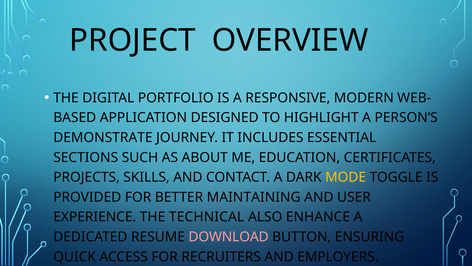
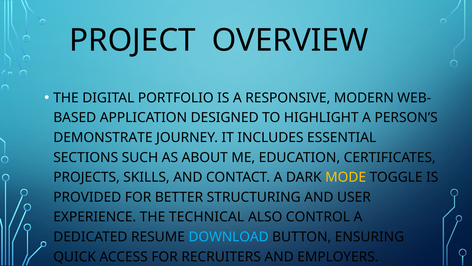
MAINTAINING: MAINTAINING -> STRUCTURING
ENHANCE: ENHANCE -> CONTROL
DOWNLOAD colour: pink -> light blue
